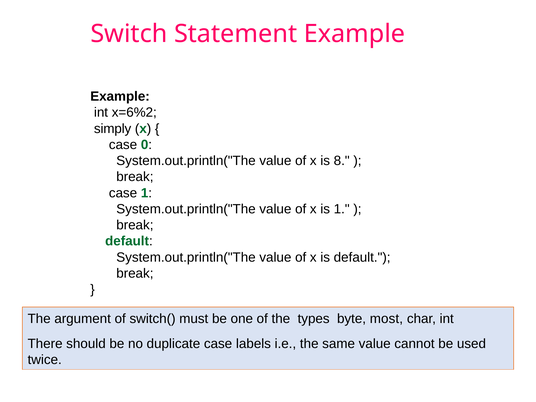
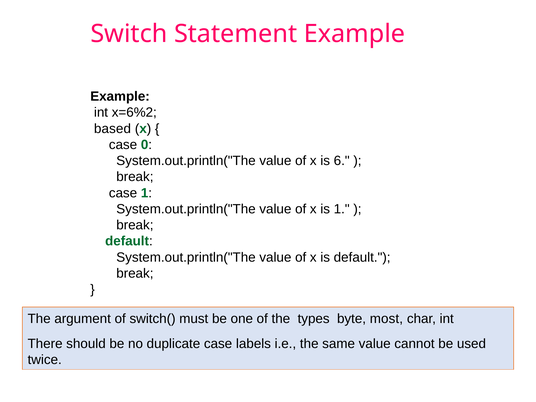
simply: simply -> based
8: 8 -> 6
